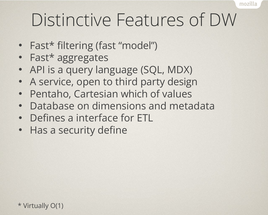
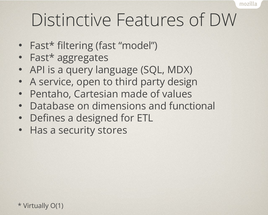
which: which -> made
metadata: metadata -> functional
interface: interface -> designed
define: define -> stores
